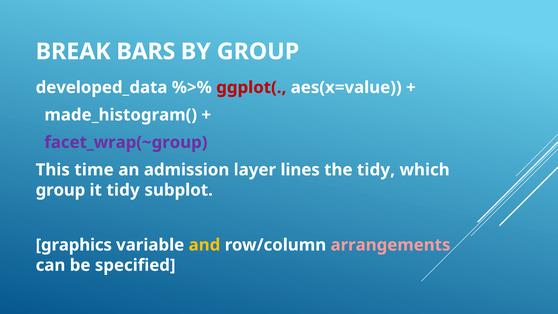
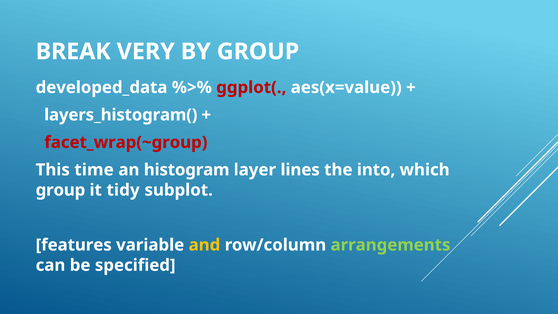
BARS: BARS -> VERY
made_histogram(: made_histogram( -> layers_histogram(
facet_wrap(~group colour: purple -> red
admission: admission -> histogram
the tidy: tidy -> into
graphics: graphics -> features
arrangements colour: pink -> light green
